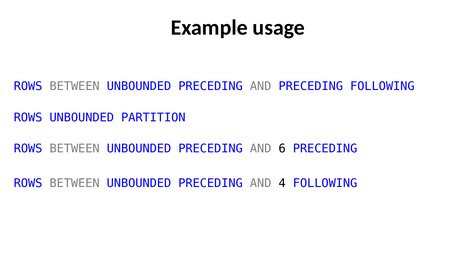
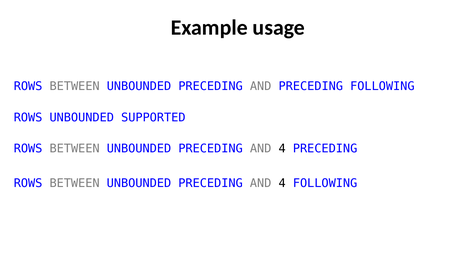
PARTITION: PARTITION -> SUPPORTED
6 at (282, 149): 6 -> 4
